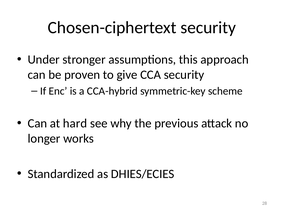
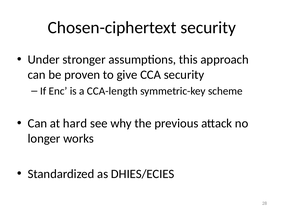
CCA-hybrid: CCA-hybrid -> CCA-length
